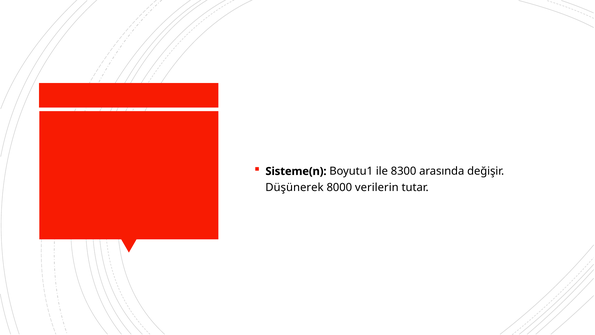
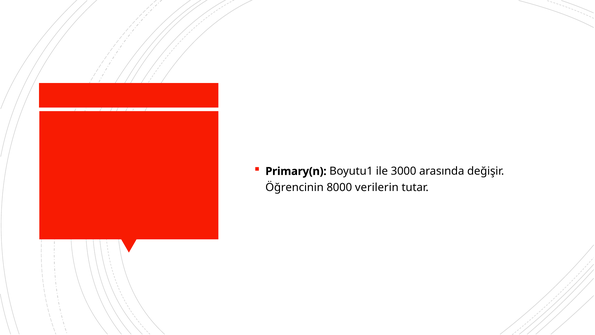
Sisteme(n: Sisteme(n -> Primary(n
8300: 8300 -> 3000
Düşünerek: Düşünerek -> Öğrencinin
